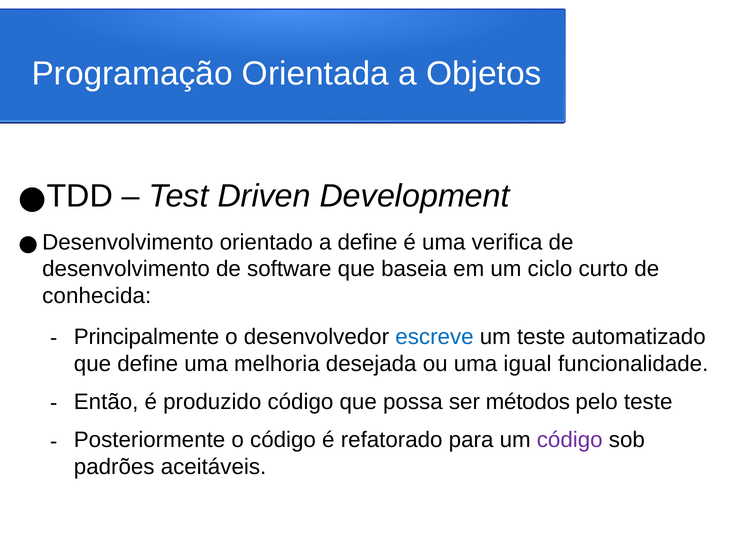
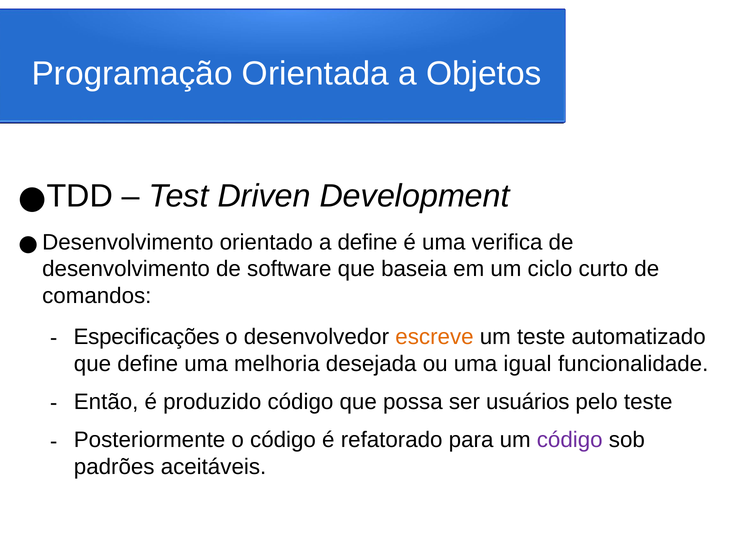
conhecida: conhecida -> comandos
Principalmente: Principalmente -> Especificações
escreve colour: blue -> orange
métodos: métodos -> usuários
